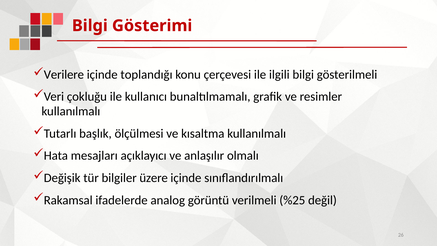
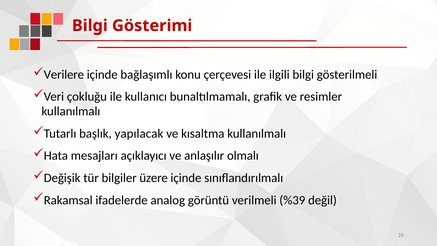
toplandığı: toplandığı -> bağlaşımlı
ölçülmesi: ölçülmesi -> yapılacak
%25: %25 -> %39
